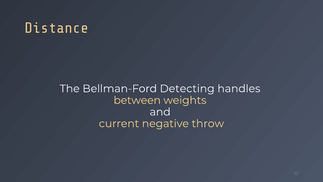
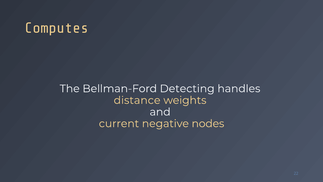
Distance: Distance -> Computes
between: between -> distance
throw: throw -> nodes
